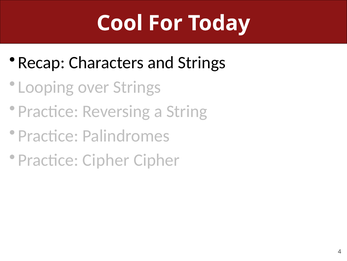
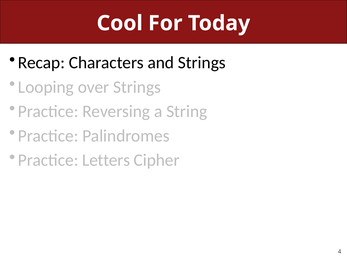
Practice Cipher: Cipher -> Letters
